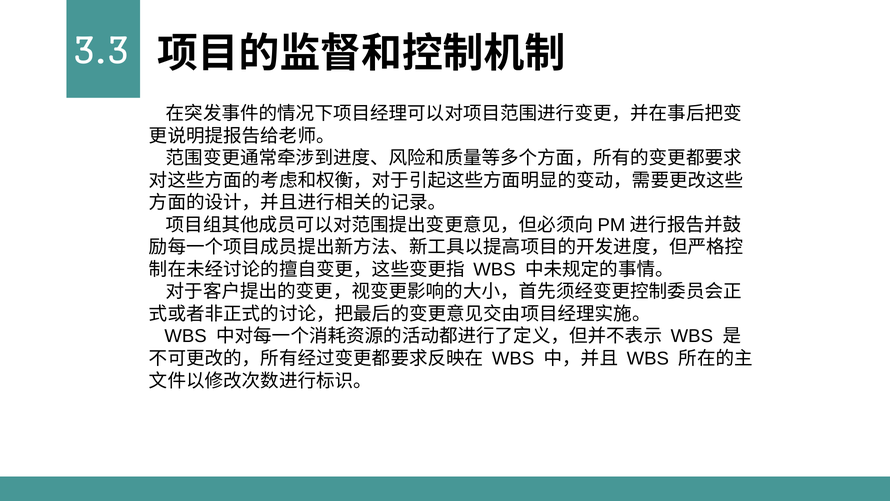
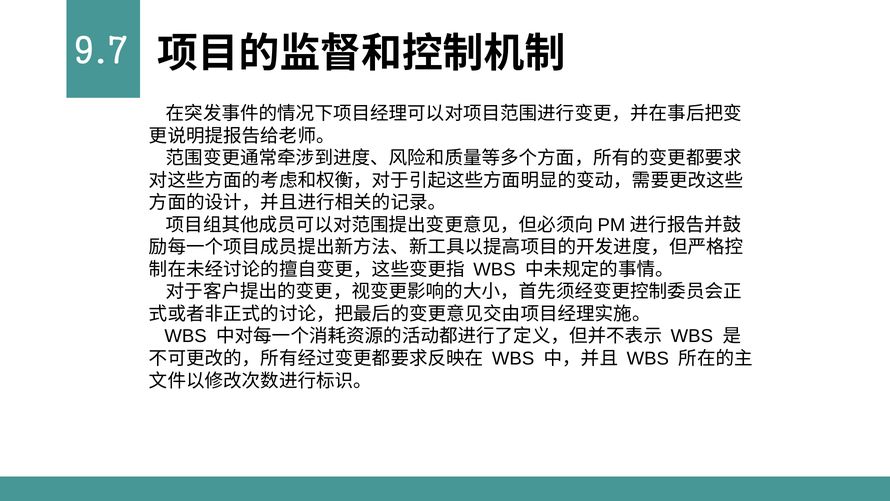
3.3: 3.3 -> 9.7
